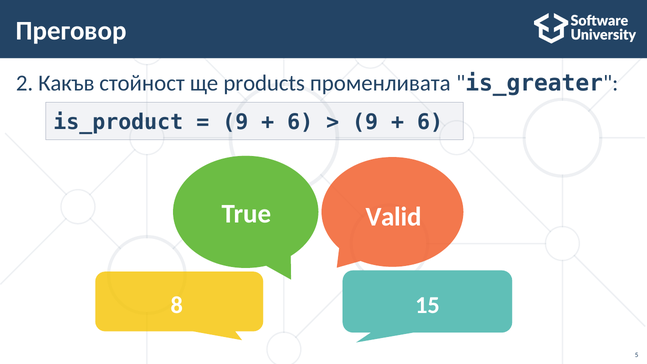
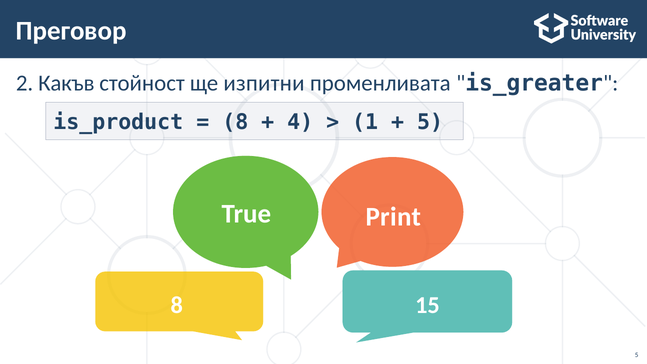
products: products -> изпитни
9 at (235, 122): 9 -> 8
6 at (300, 122): 6 -> 4
9 at (365, 122): 9 -> 1
6 at (430, 122): 6 -> 5
Valid: Valid -> Print
